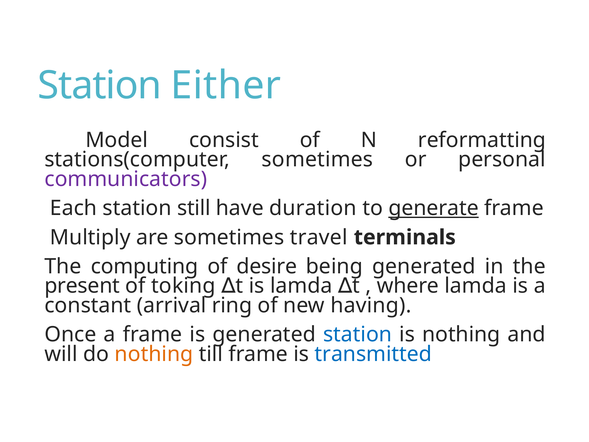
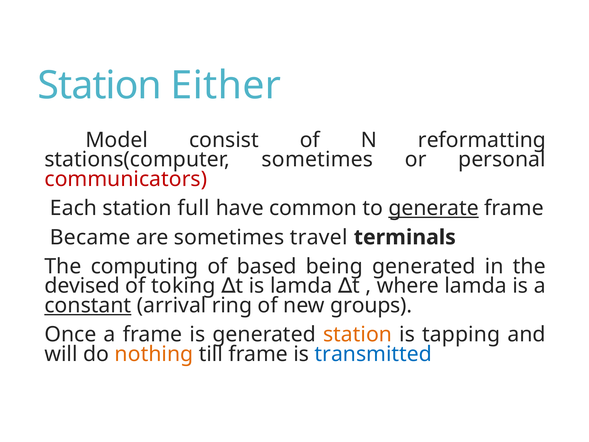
communicators colour: purple -> red
still: still -> full
duration: duration -> common
Multiply: Multiply -> Became
desire: desire -> based
present: present -> devised
constant underline: none -> present
having: having -> groups
station at (358, 334) colour: blue -> orange
is nothing: nothing -> tapping
